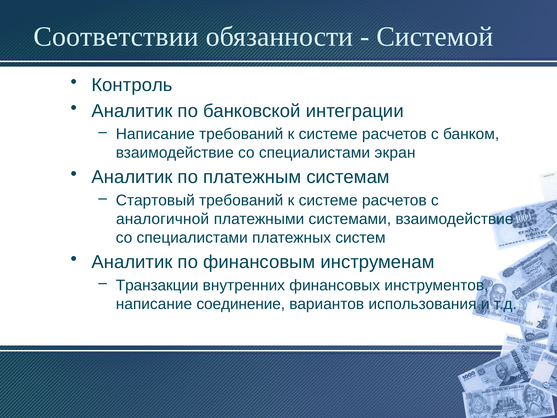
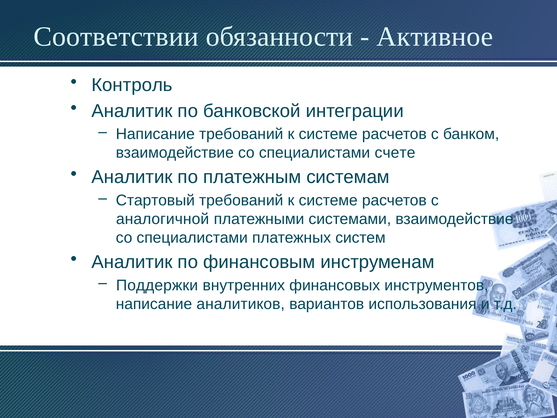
Системой: Системой -> Активное
экран: экран -> счете
Транзакции: Транзакции -> Поддержки
соединение: соединение -> аналитиков
